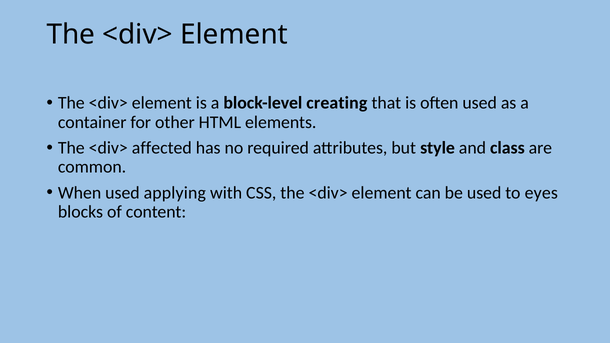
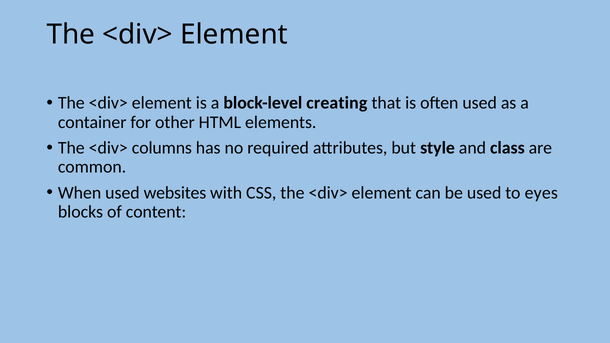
affected: affected -> columns
applying: applying -> websites
